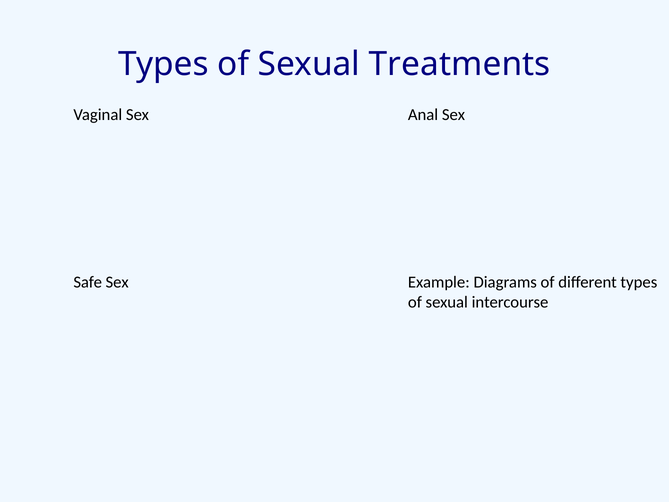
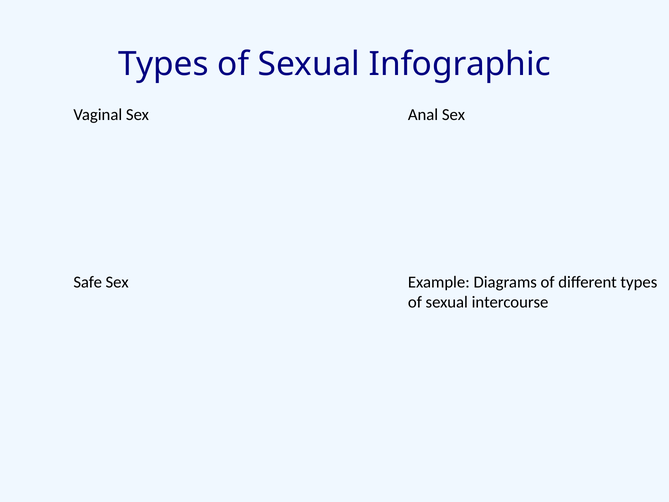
Treatments: Treatments -> Infographic
